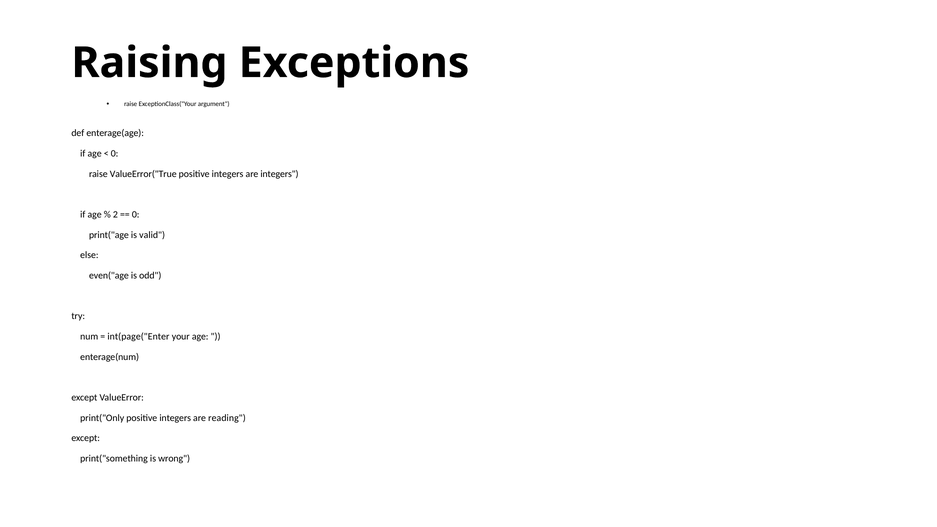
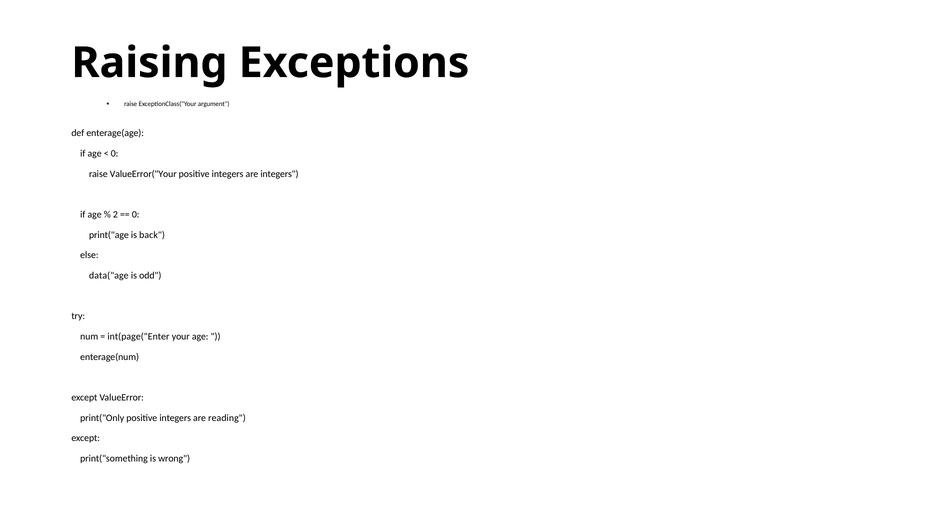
ValueError("True: ValueError("True -> ValueError("Your
valid: valid -> back
even("age: even("age -> data("age
